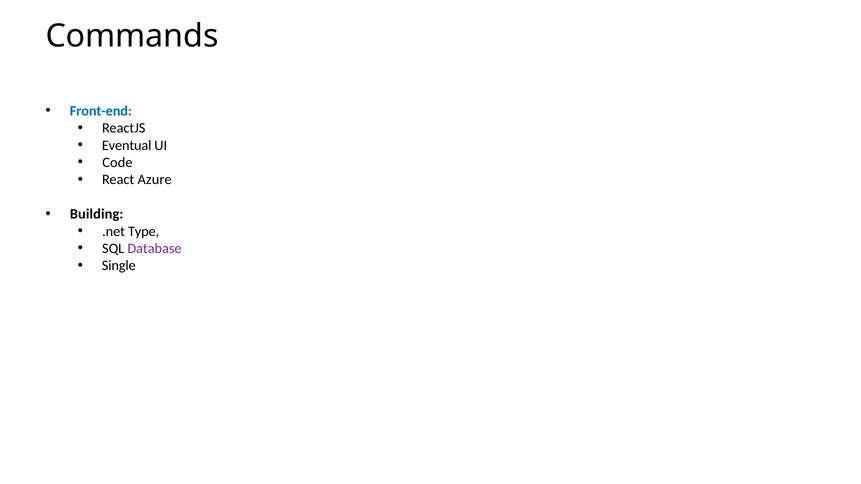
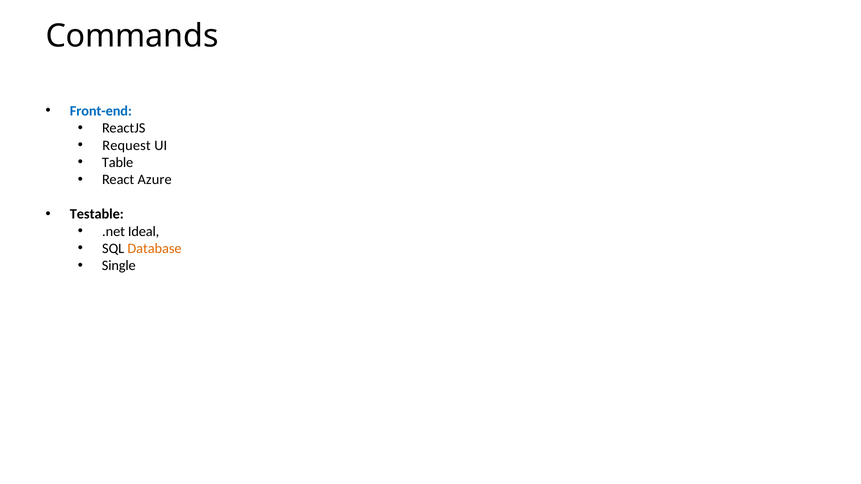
Eventual: Eventual -> Request
Code: Code -> Table
Building: Building -> Testable
Type: Type -> Ideal
Database colour: purple -> orange
